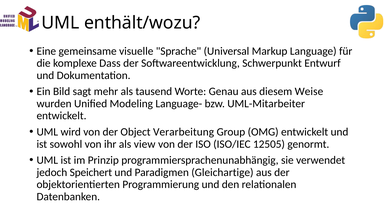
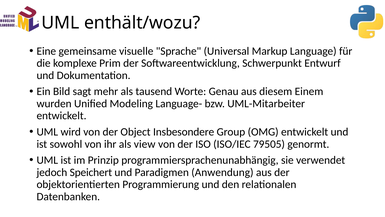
Dass: Dass -> Prim
Weise: Weise -> Einem
Verarbeitung: Verarbeitung -> Insbesondere
12505: 12505 -> 79505
Gleichartige: Gleichartige -> Anwendung
